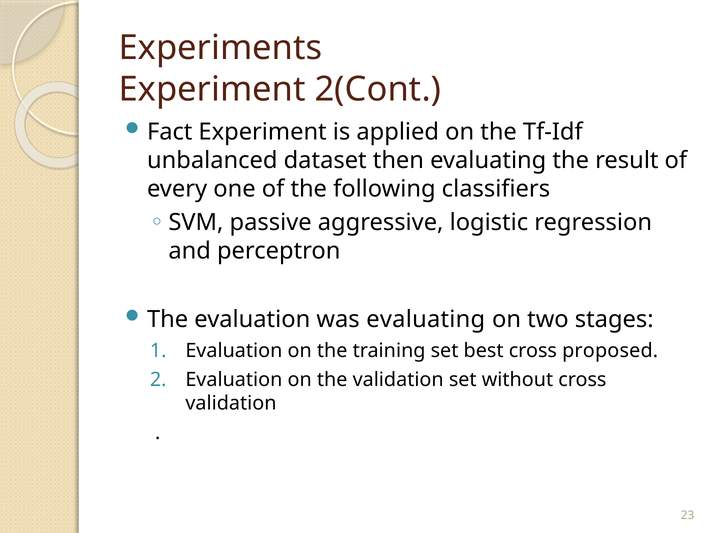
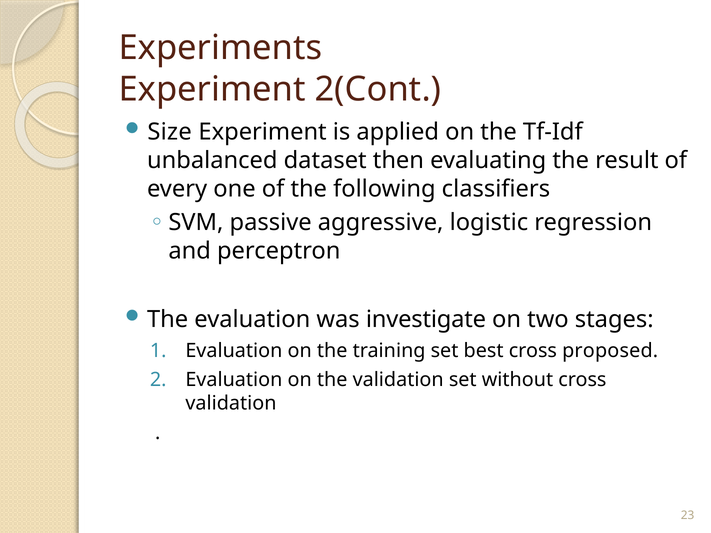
Fact: Fact -> Size
was evaluating: evaluating -> investigate
